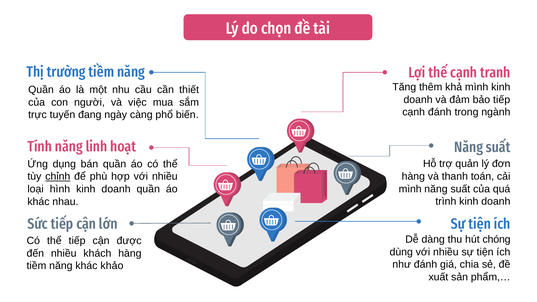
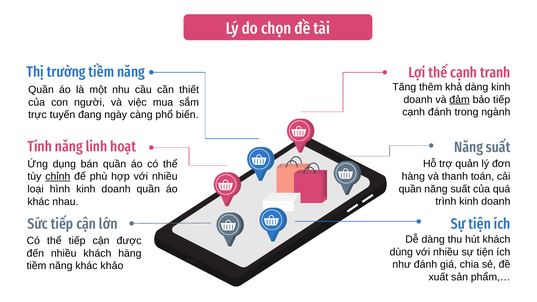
khả mình: mình -> dàng
đảm underline: none -> present
mình at (410, 189): mình -> quần
hút chóng: chóng -> khách
